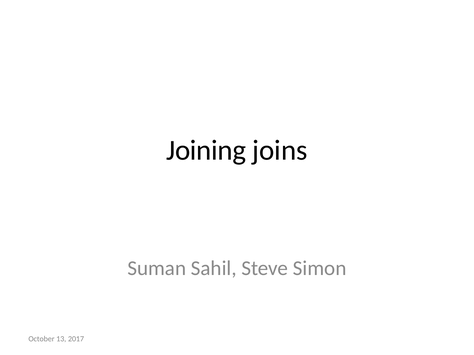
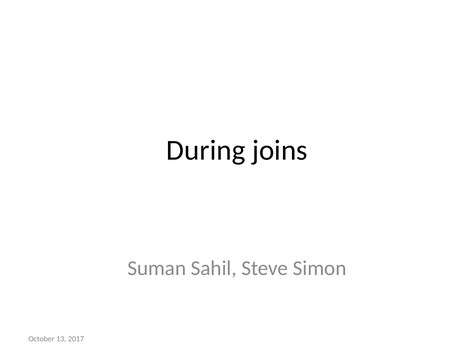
Joining: Joining -> During
